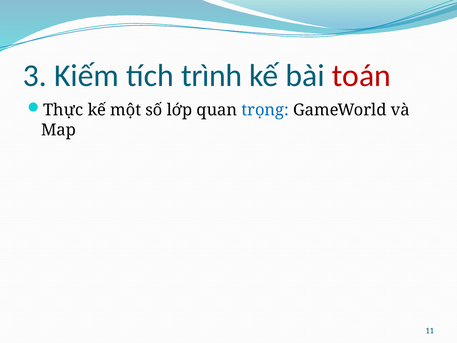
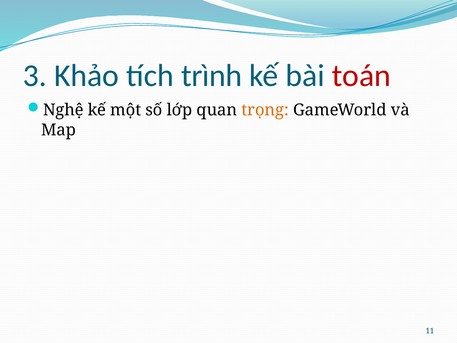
Kiếm: Kiếm -> Khảo
Thực: Thực -> Nghệ
trọng colour: blue -> orange
